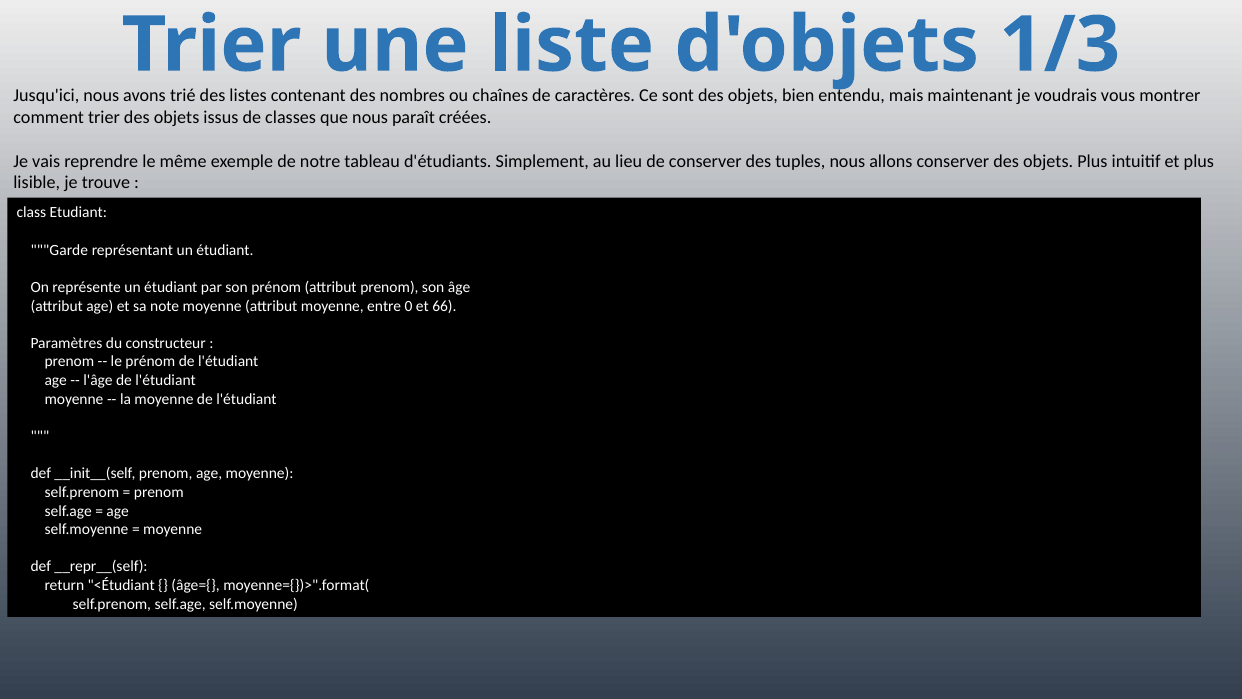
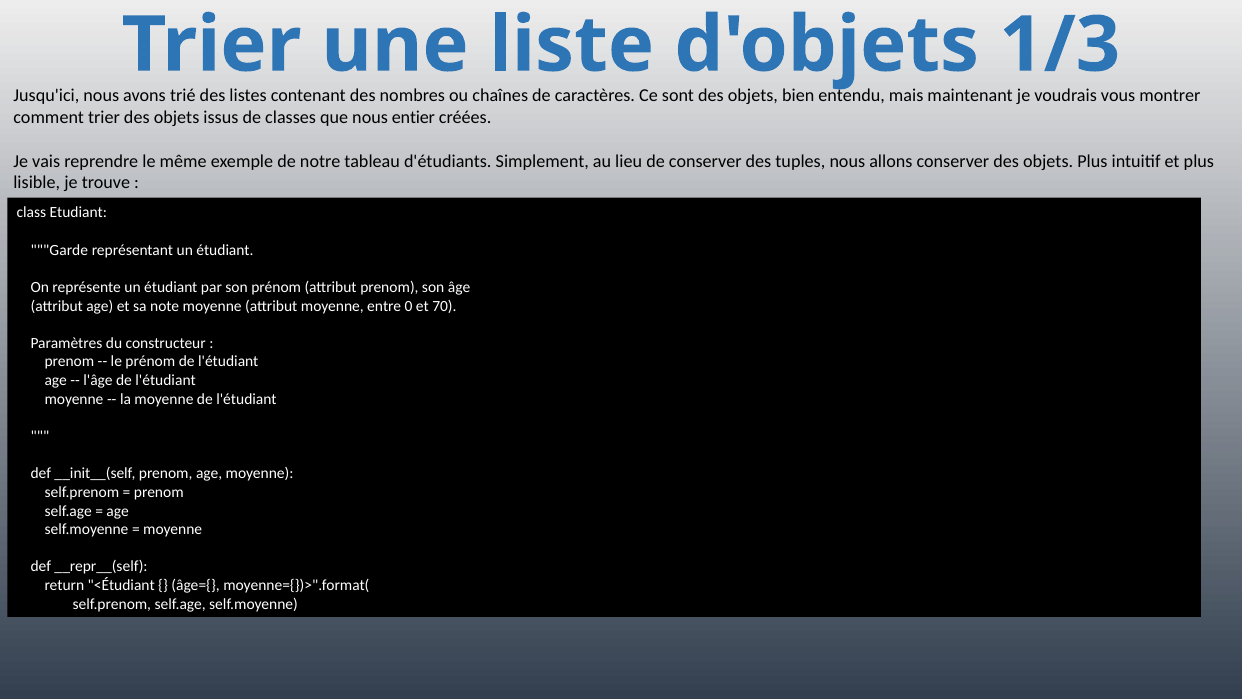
paraît: paraît -> entier
66: 66 -> 70
